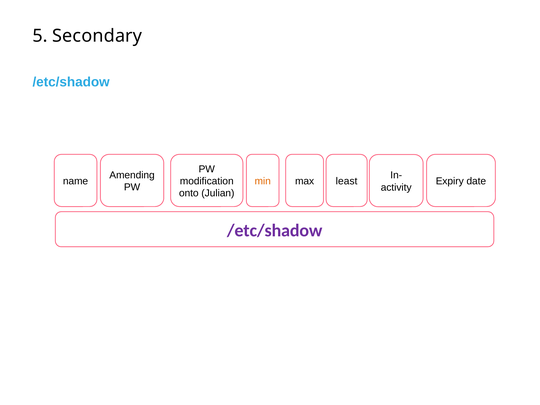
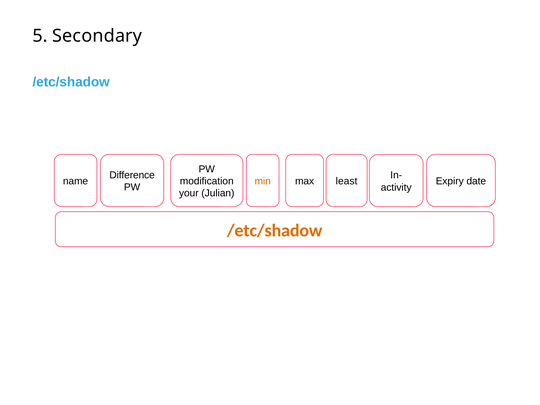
Amending: Amending -> Difference
onto: onto -> your
/etc/shadow at (275, 230) colour: purple -> orange
